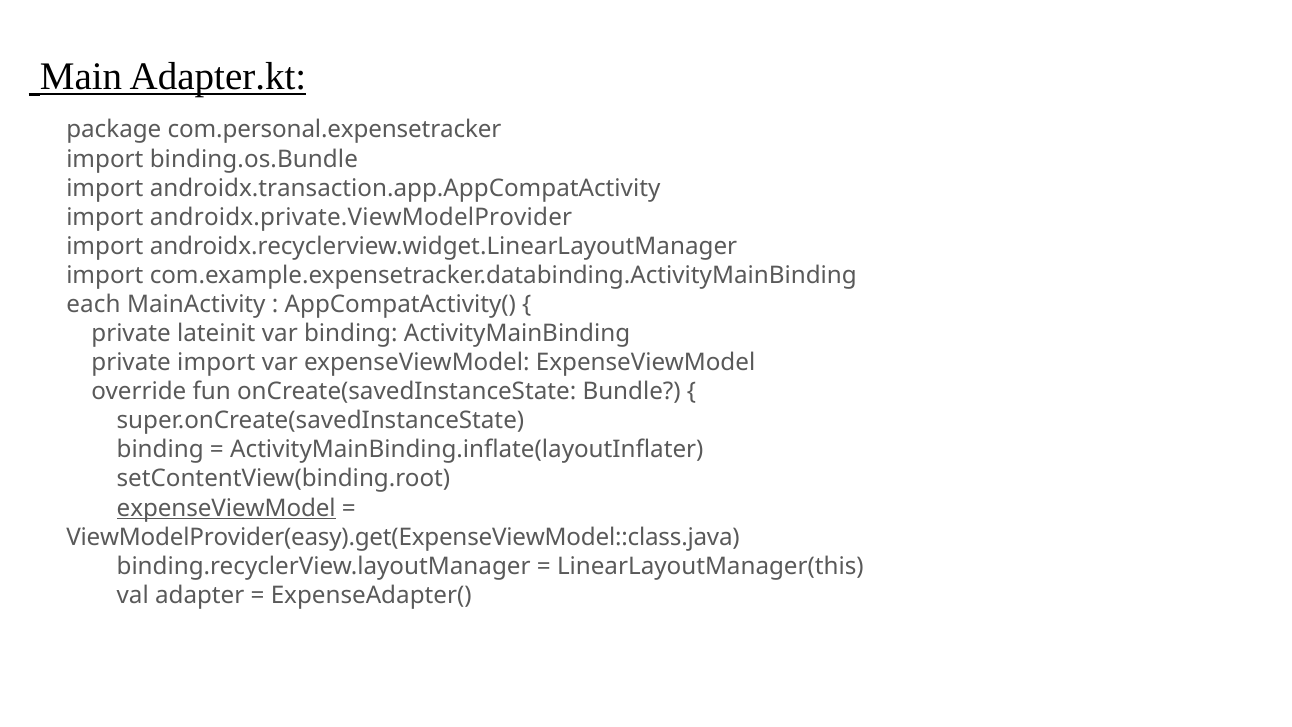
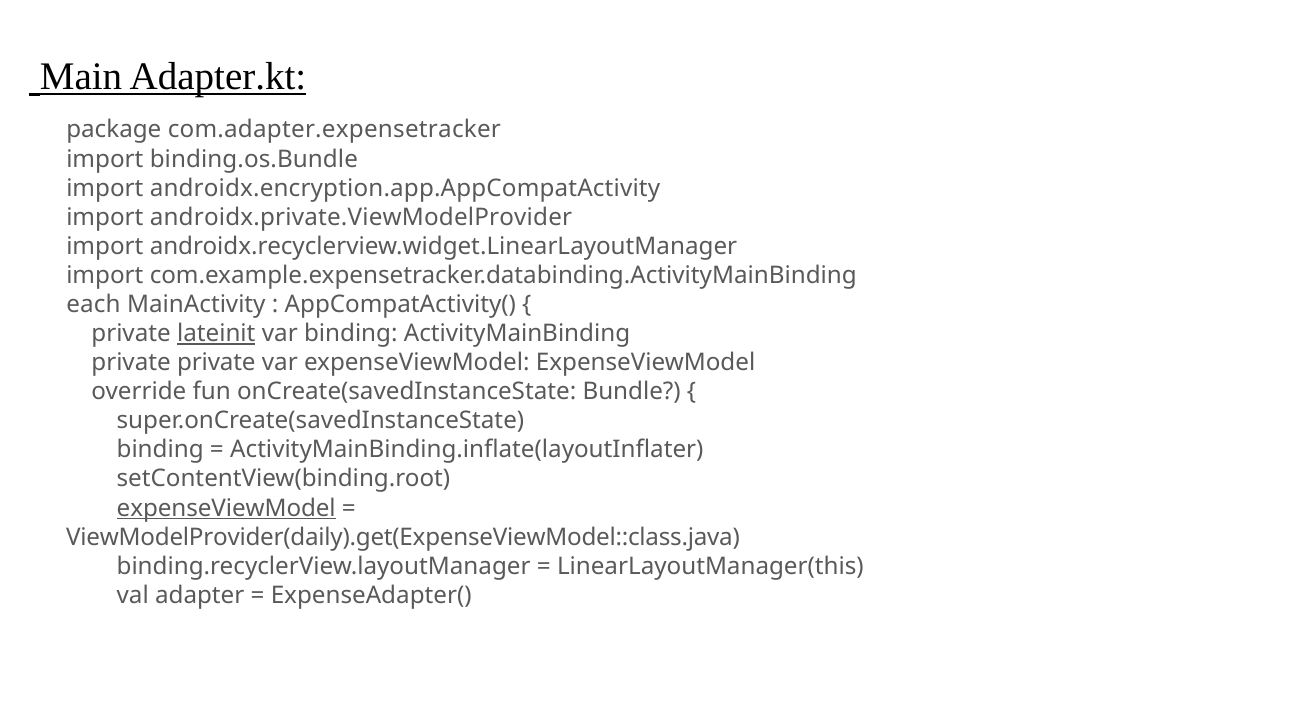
com.personal.expensetracker: com.personal.expensetracker -> com.adapter.expensetracker
androidx.transaction.app.AppCompatActivity: androidx.transaction.app.AppCompatActivity -> androidx.encryption.app.AppCompatActivity
lateinit underline: none -> present
private import: import -> private
ViewModelProvider(easy).get(ExpenseViewModel::class.java: ViewModelProvider(easy).get(ExpenseViewModel::class.java -> ViewModelProvider(daily).get(ExpenseViewModel::class.java
